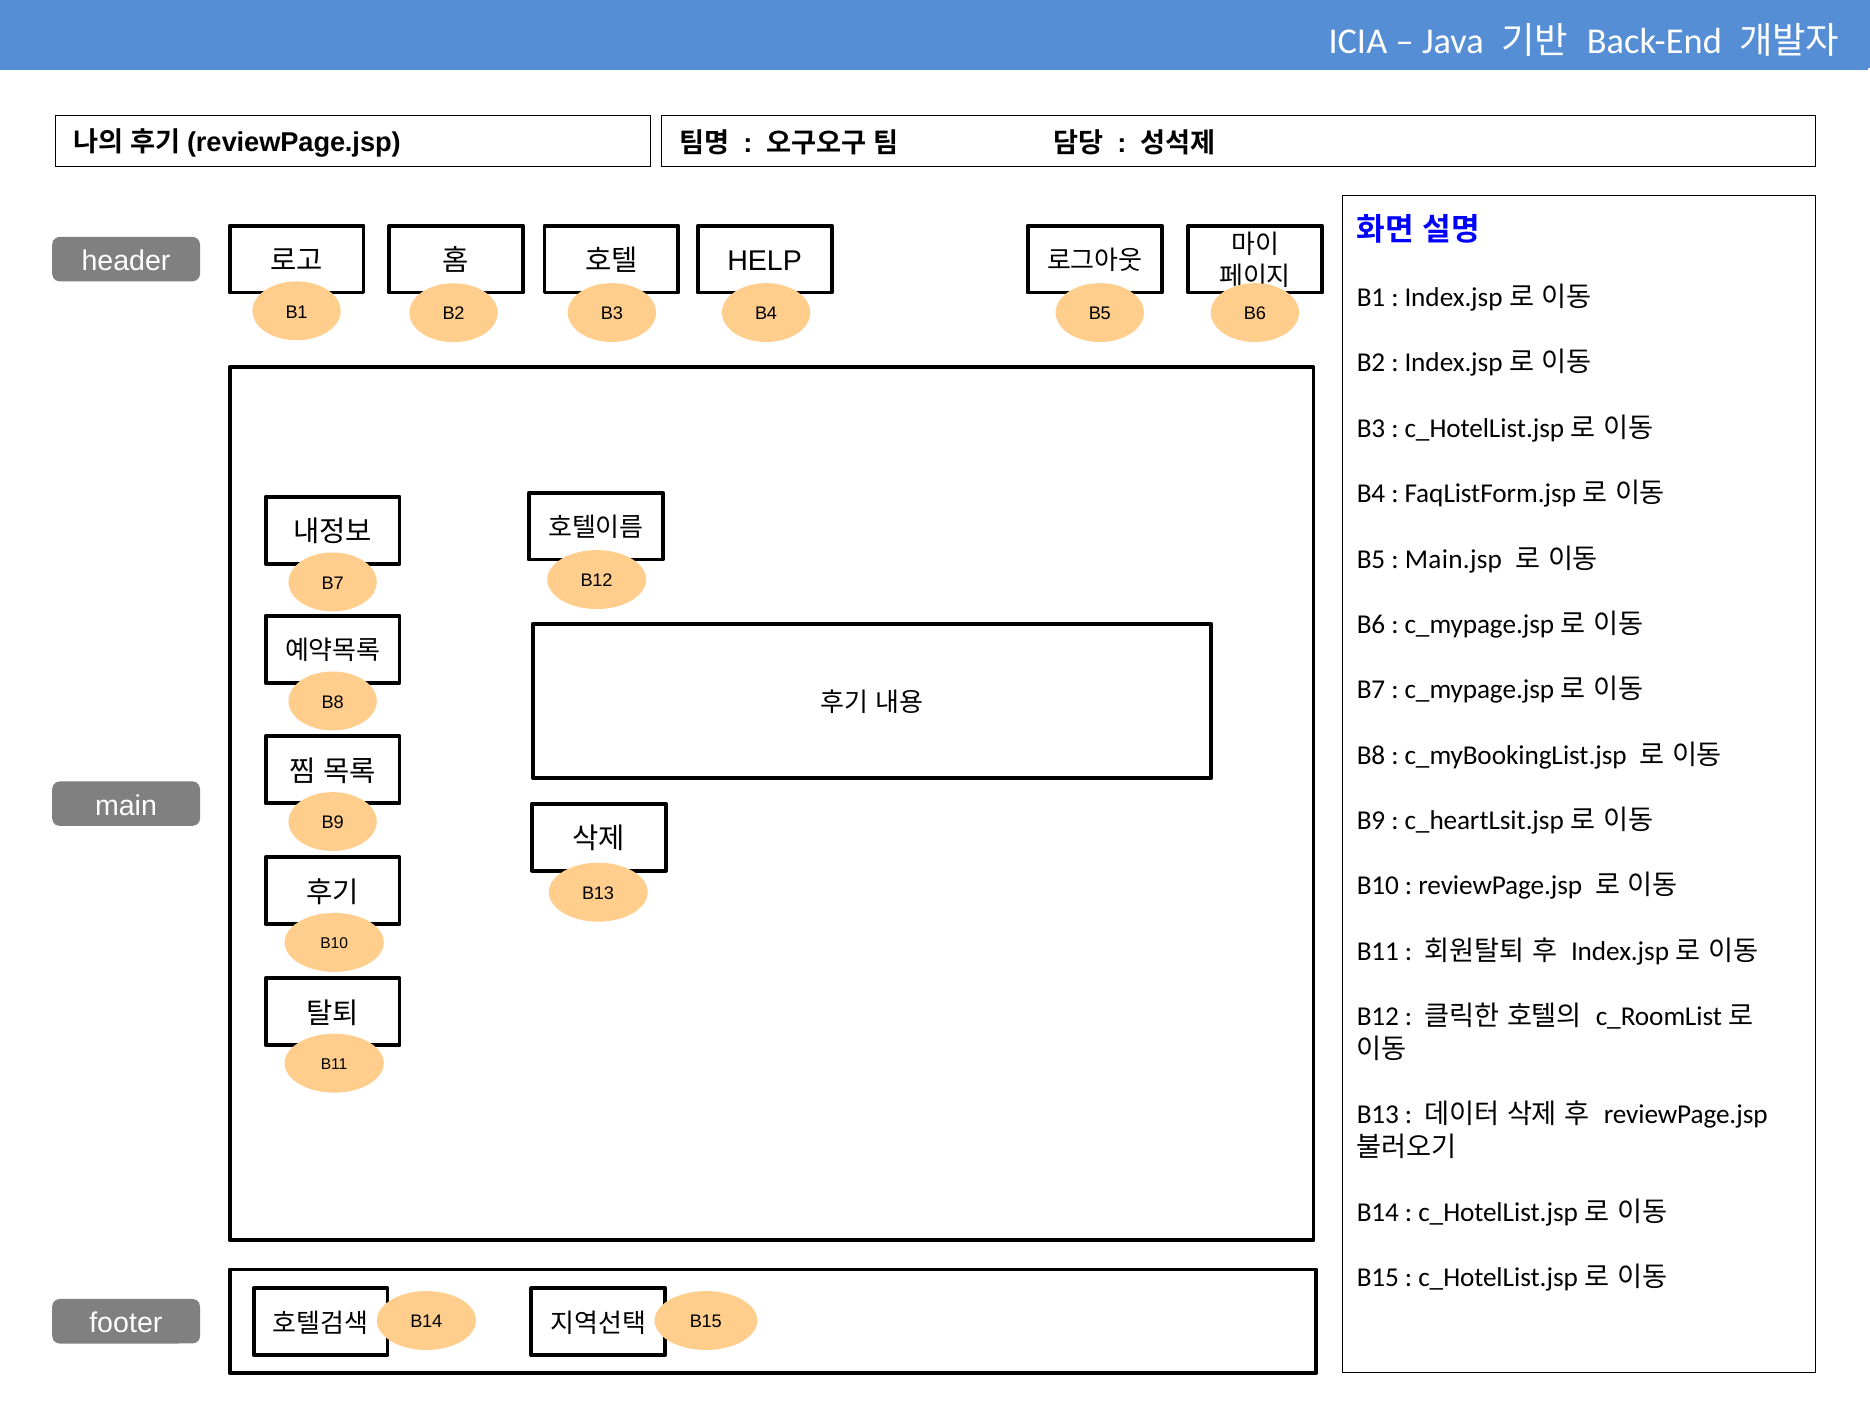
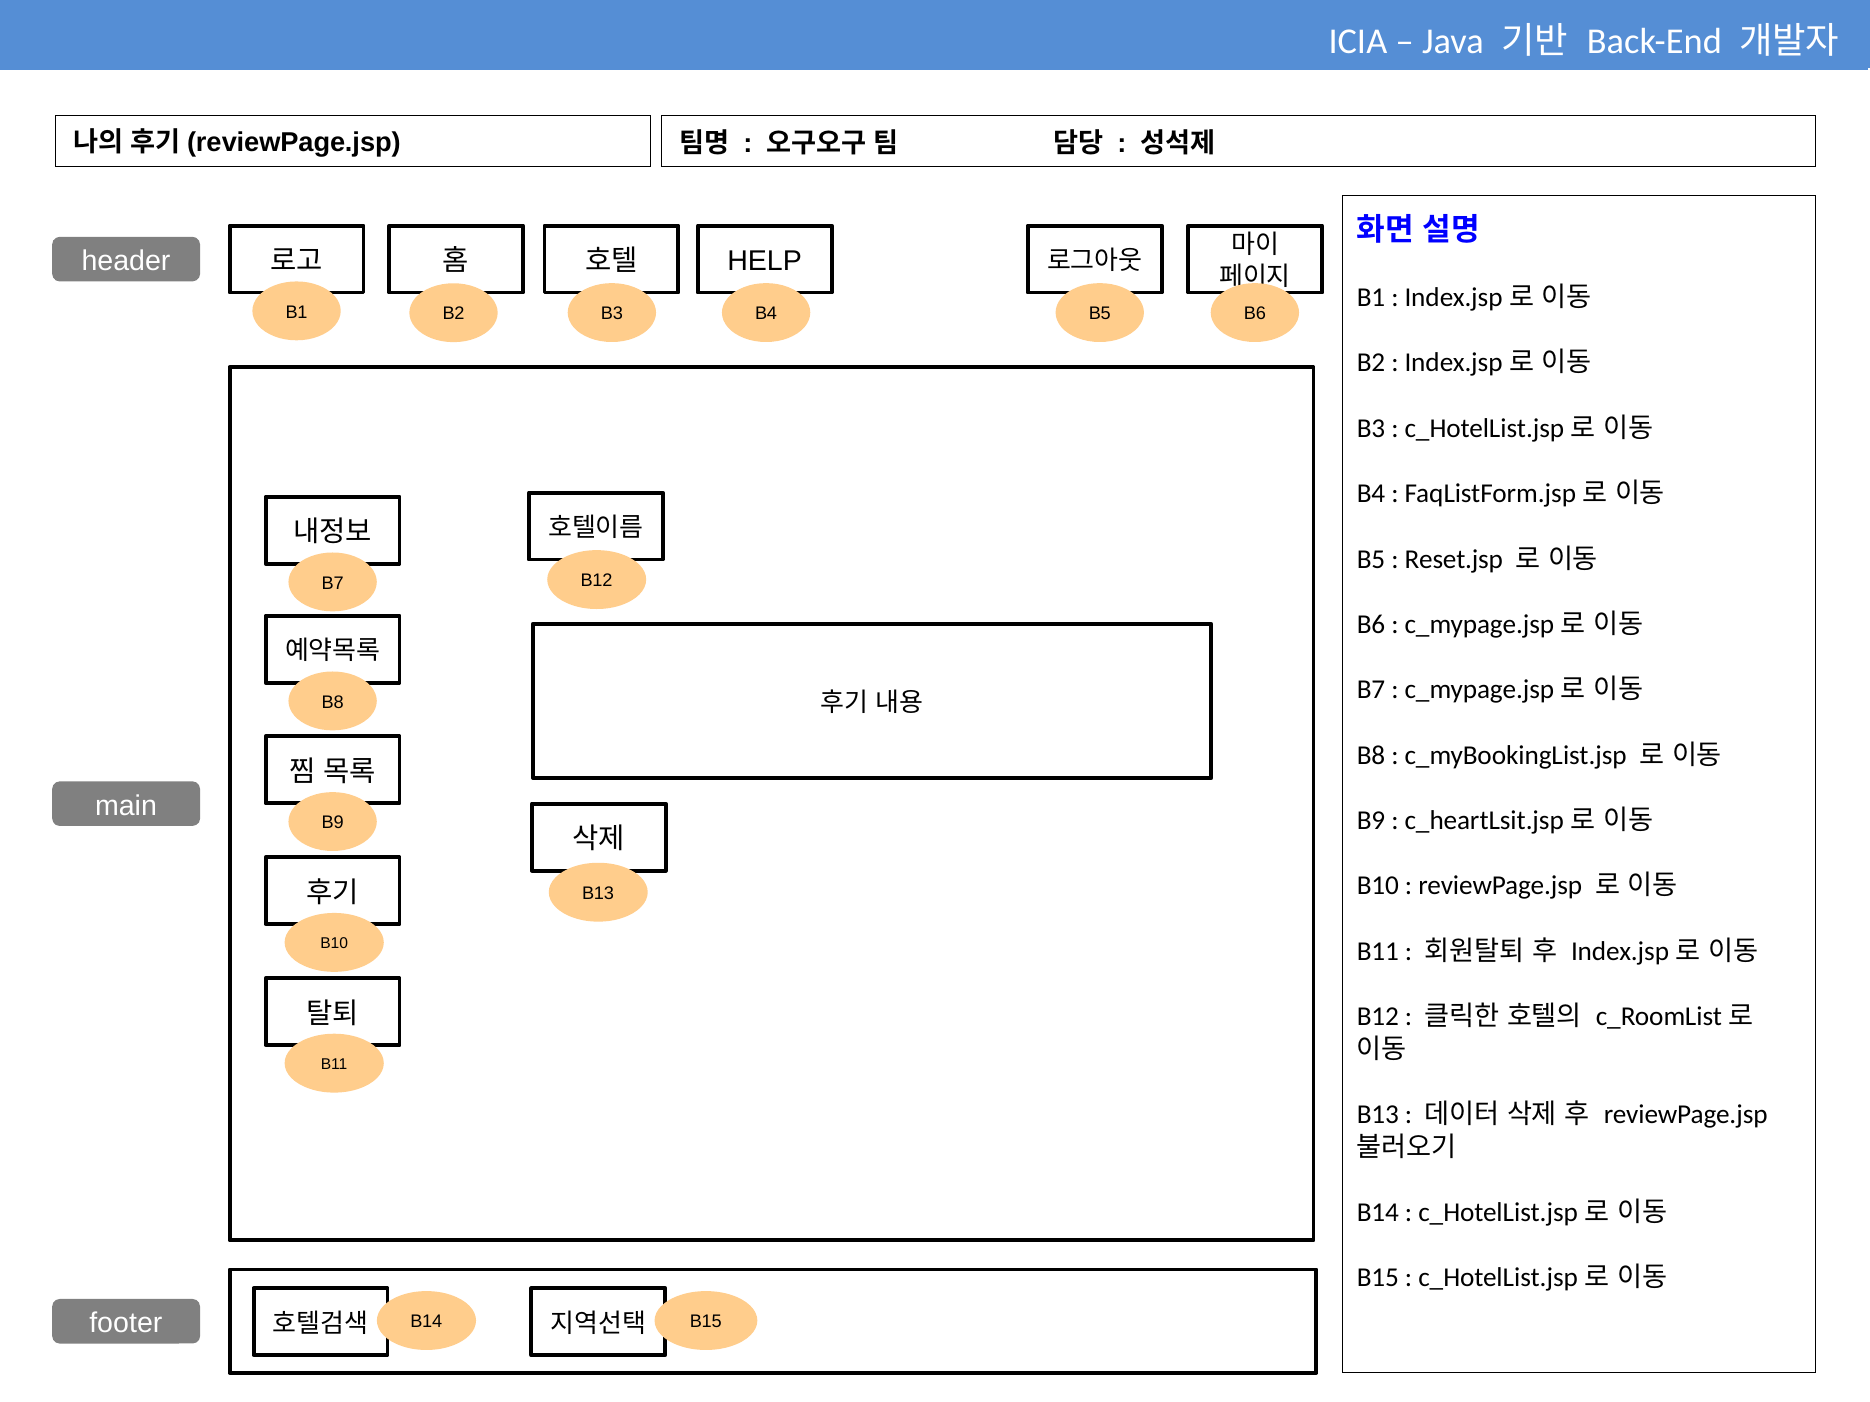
Main.jsp: Main.jsp -> Reset.jsp
